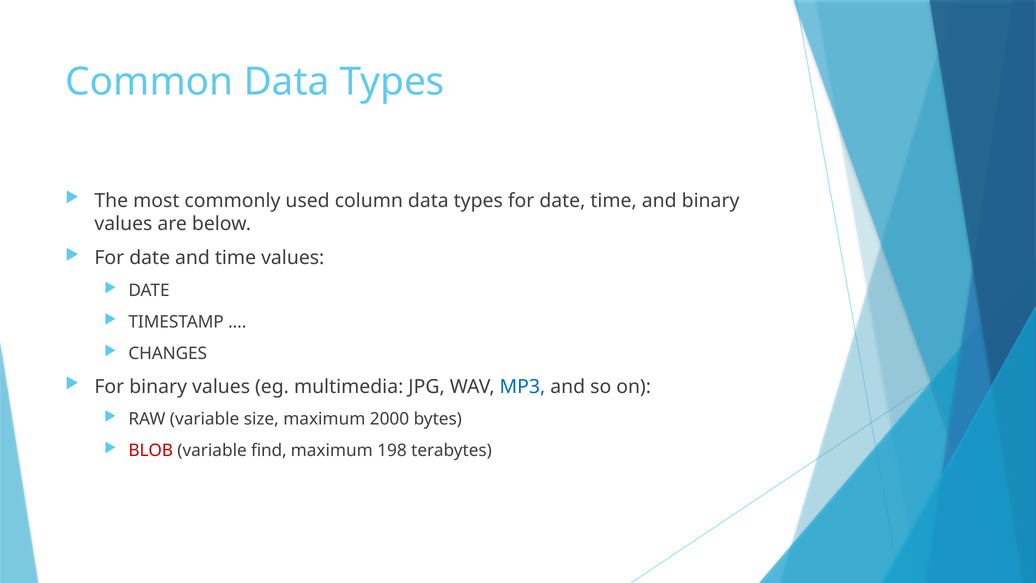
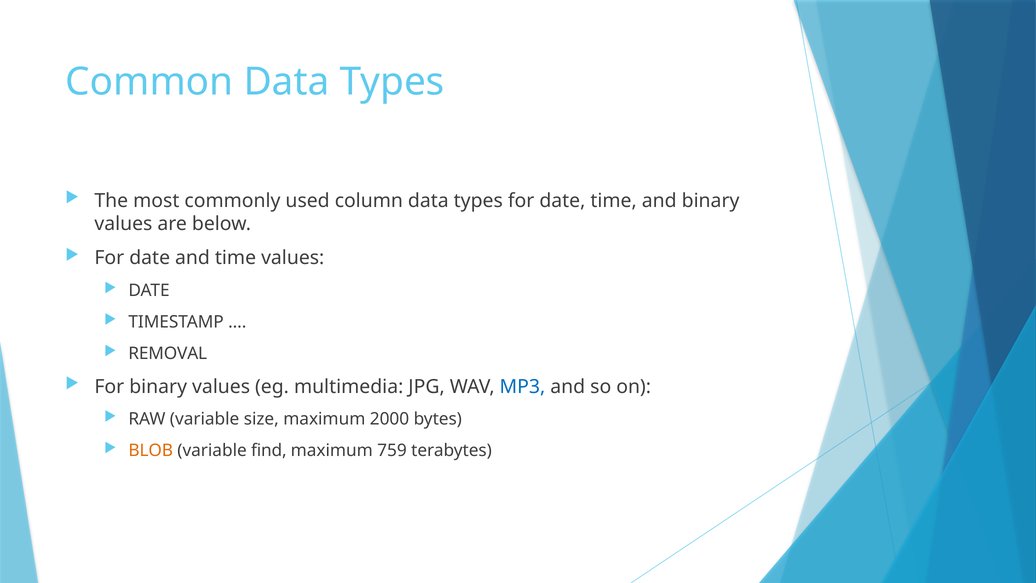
CHANGES: CHANGES -> REMOVAL
BLOB colour: red -> orange
198: 198 -> 759
